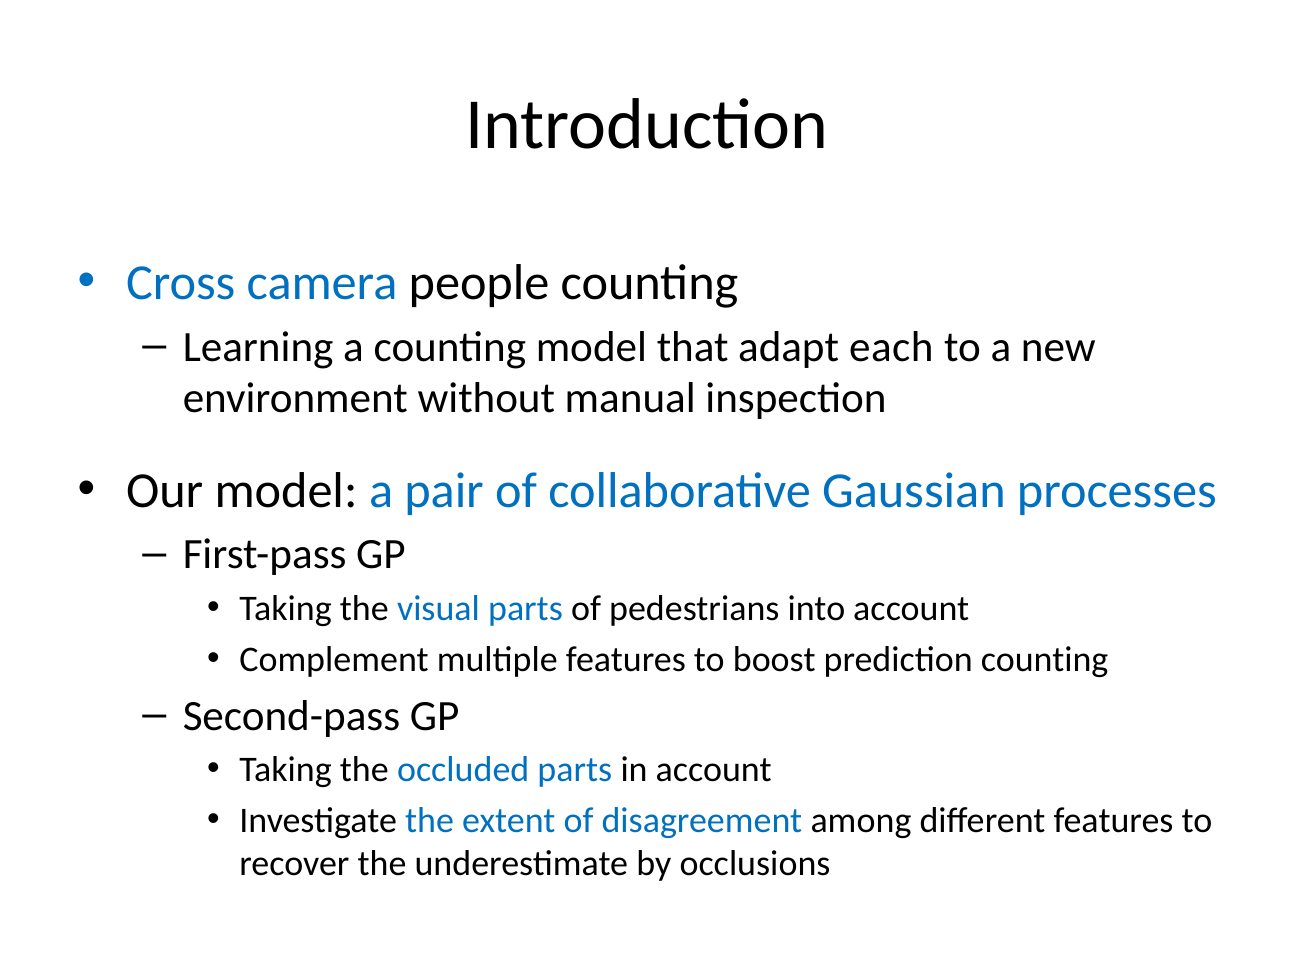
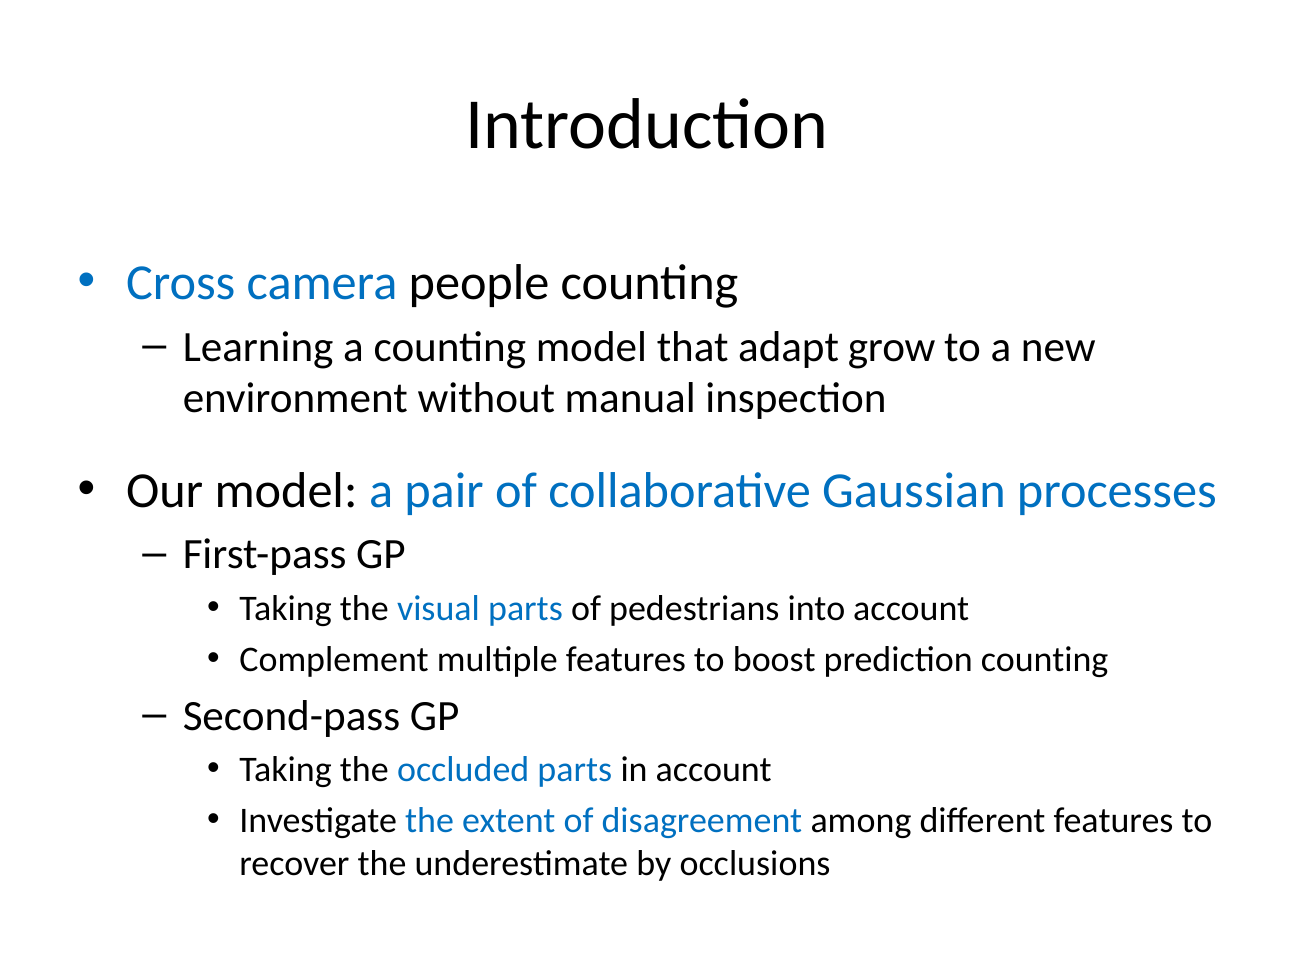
each: each -> grow
